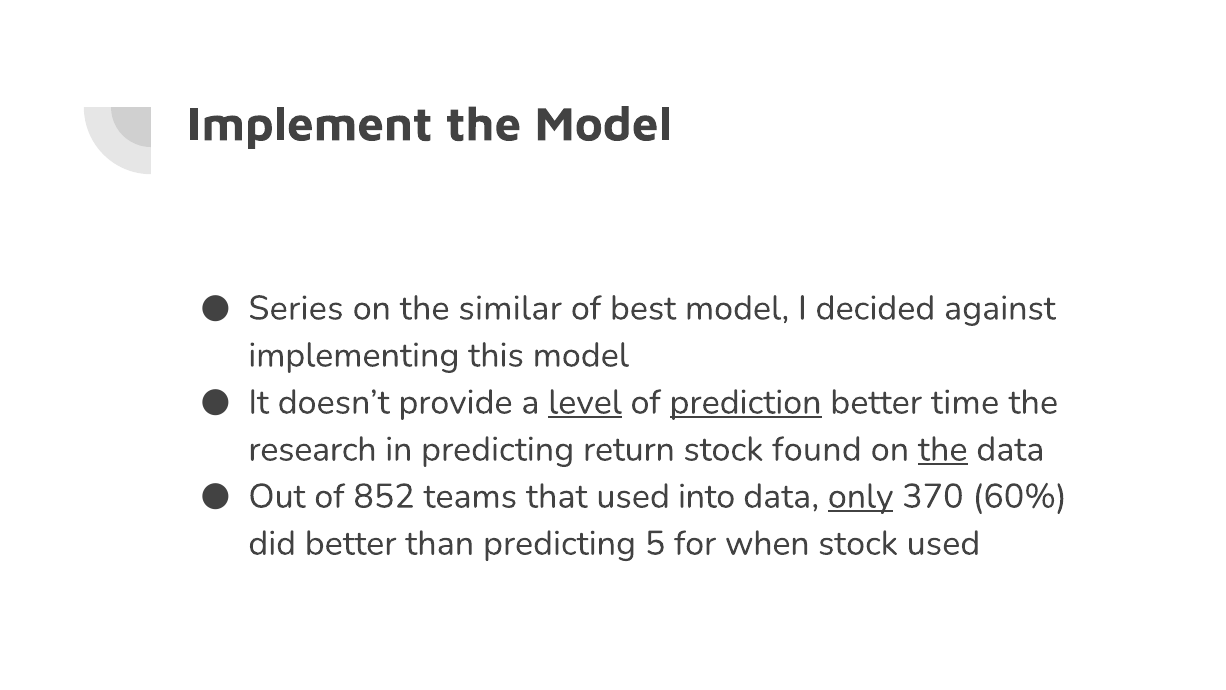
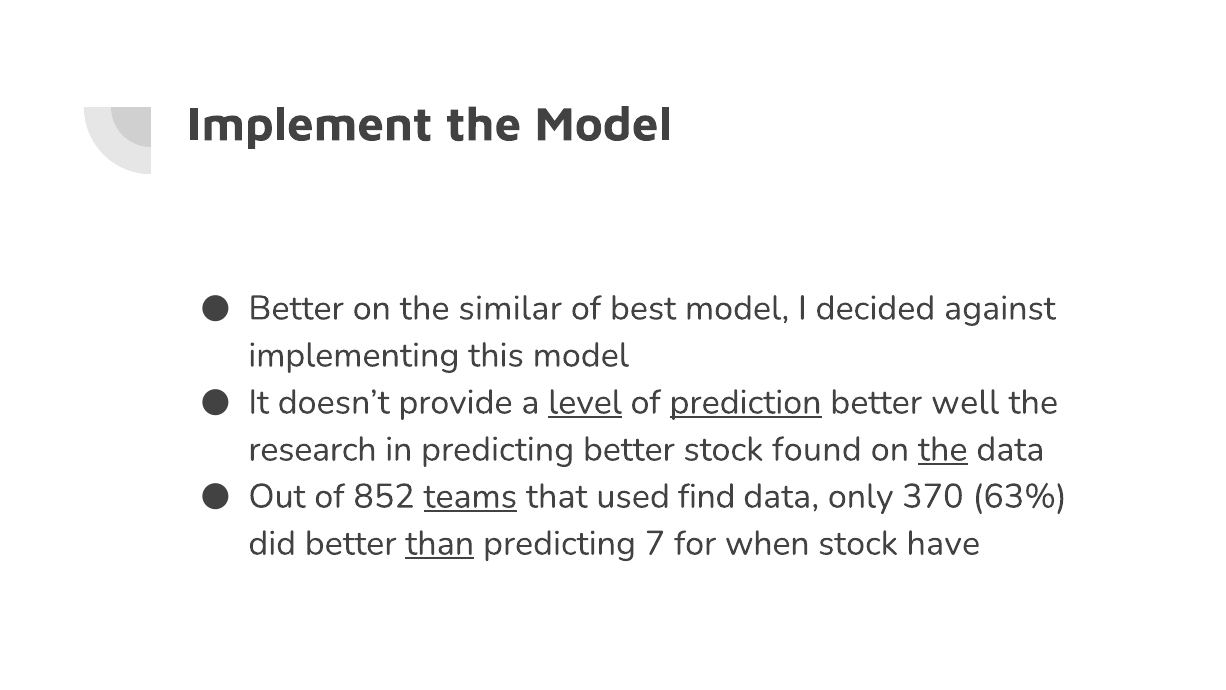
Series at (296, 308): Series -> Better
time: time -> well
predicting return: return -> better
teams underline: none -> present
into: into -> find
only underline: present -> none
60%: 60% -> 63%
than underline: none -> present
5: 5 -> 7
stock used: used -> have
